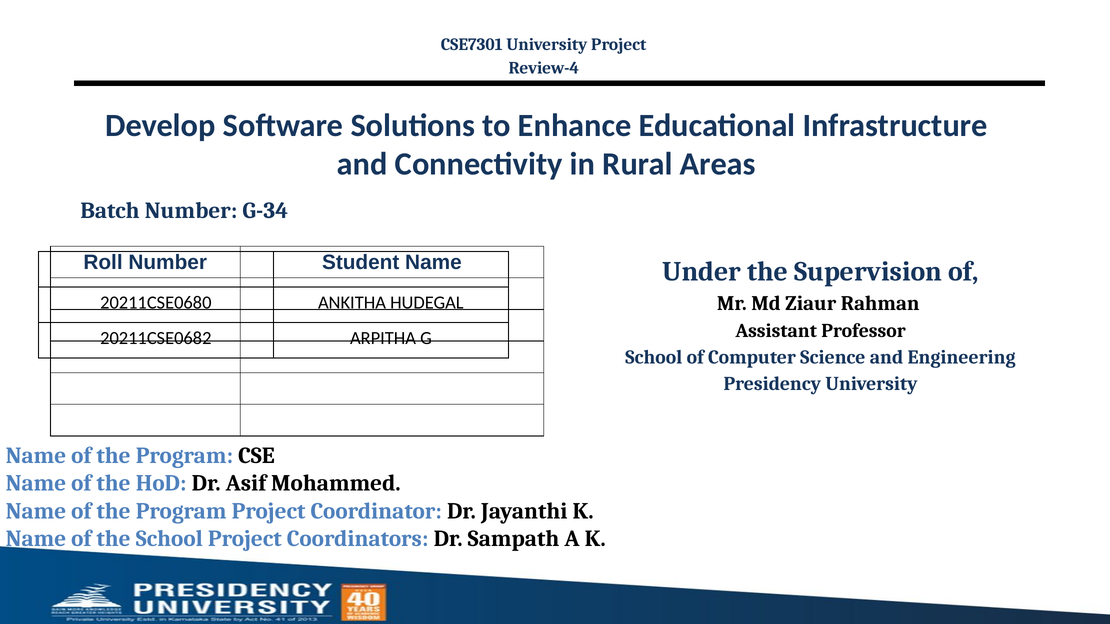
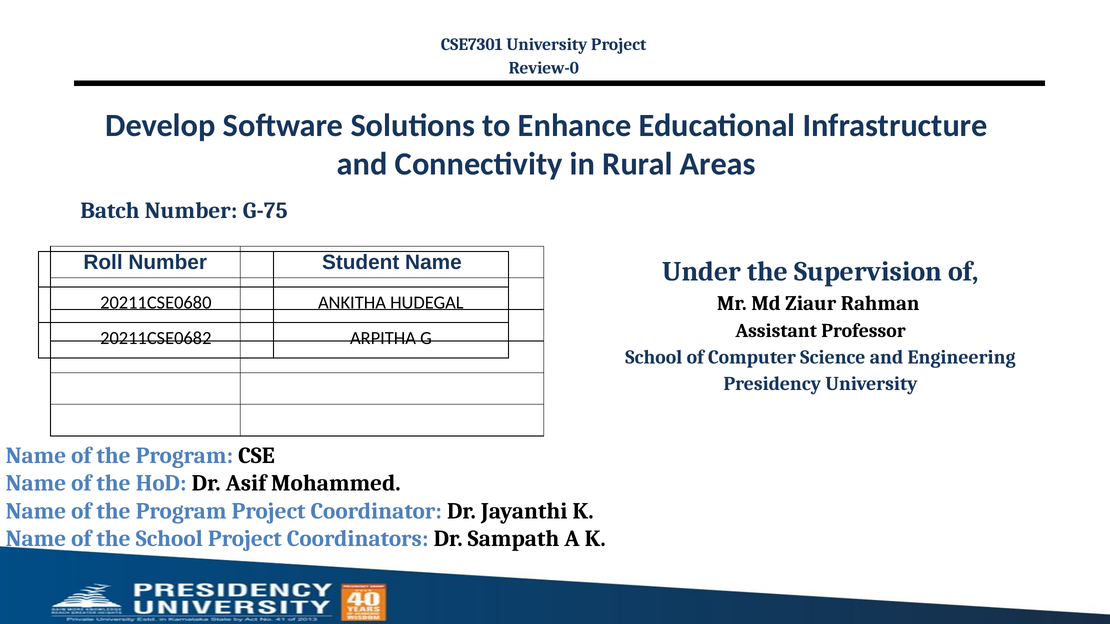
Review-4: Review-4 -> Review-0
G-34: G-34 -> G-75
